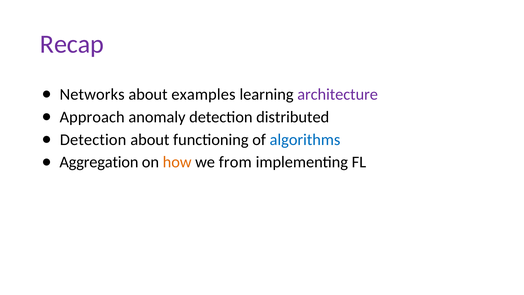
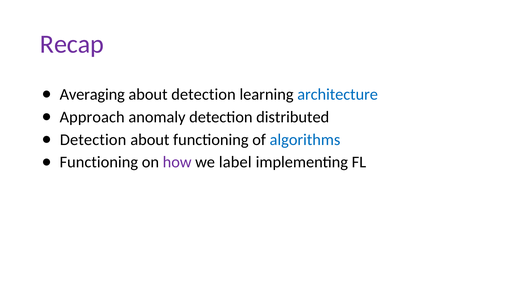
Networks: Networks -> Averaging
about examples: examples -> detection
architecture colour: purple -> blue
Aggregation at (99, 162): Aggregation -> Functioning
how colour: orange -> purple
from: from -> label
